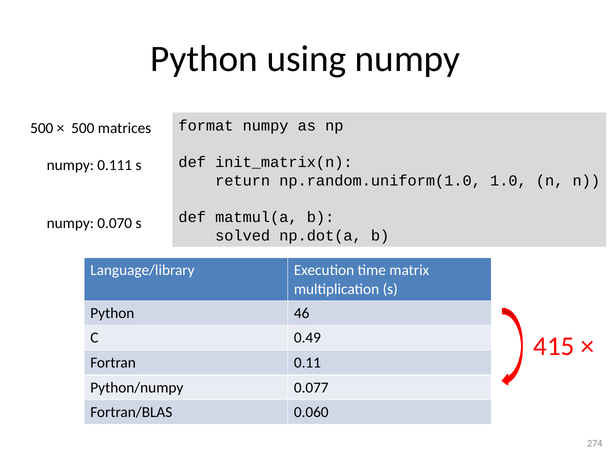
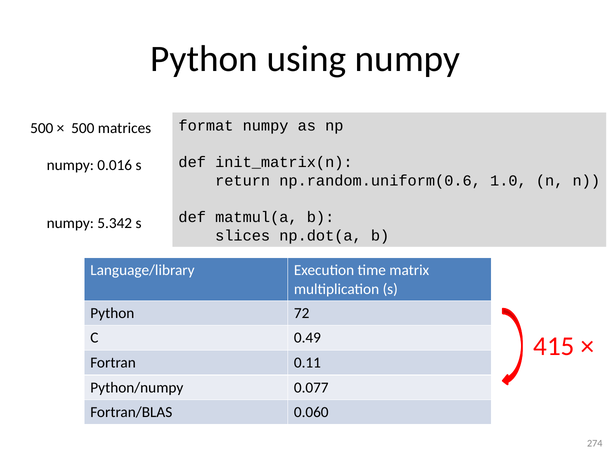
0.111: 0.111 -> 0.016
np.random.uniform(1.0: np.random.uniform(1.0 -> np.random.uniform(0.6
0.070: 0.070 -> 5.342
solved: solved -> slices
46: 46 -> 72
